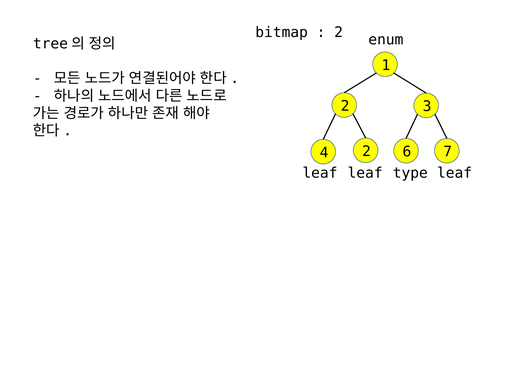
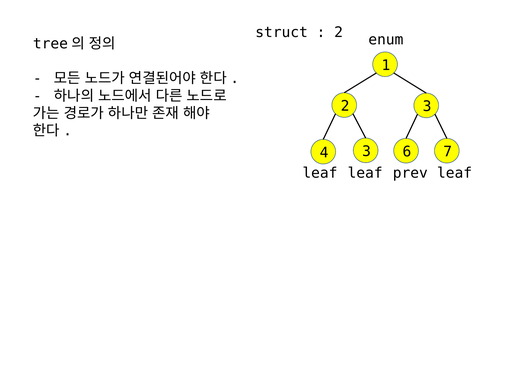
bitmap: bitmap -> struct
4 2: 2 -> 3
type: type -> prev
